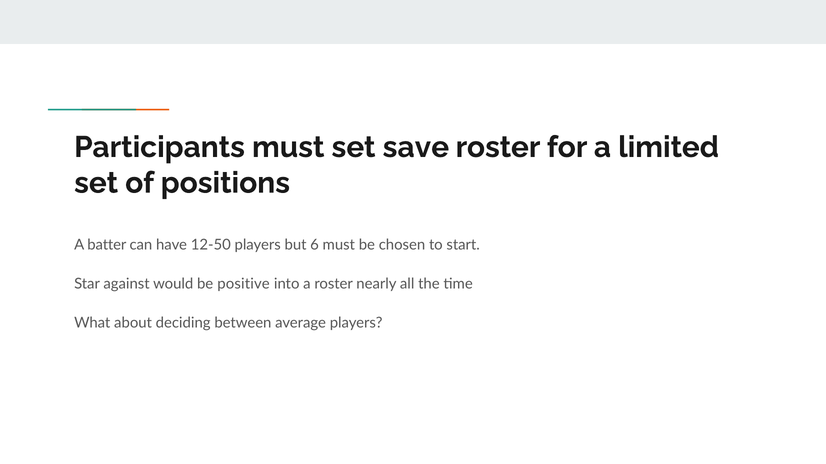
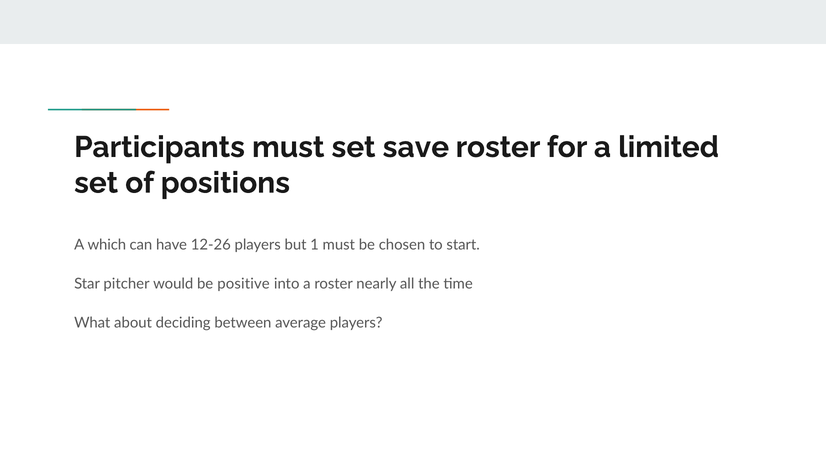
batter: batter -> which
12-50: 12-50 -> 12-26
6: 6 -> 1
against: against -> pitcher
